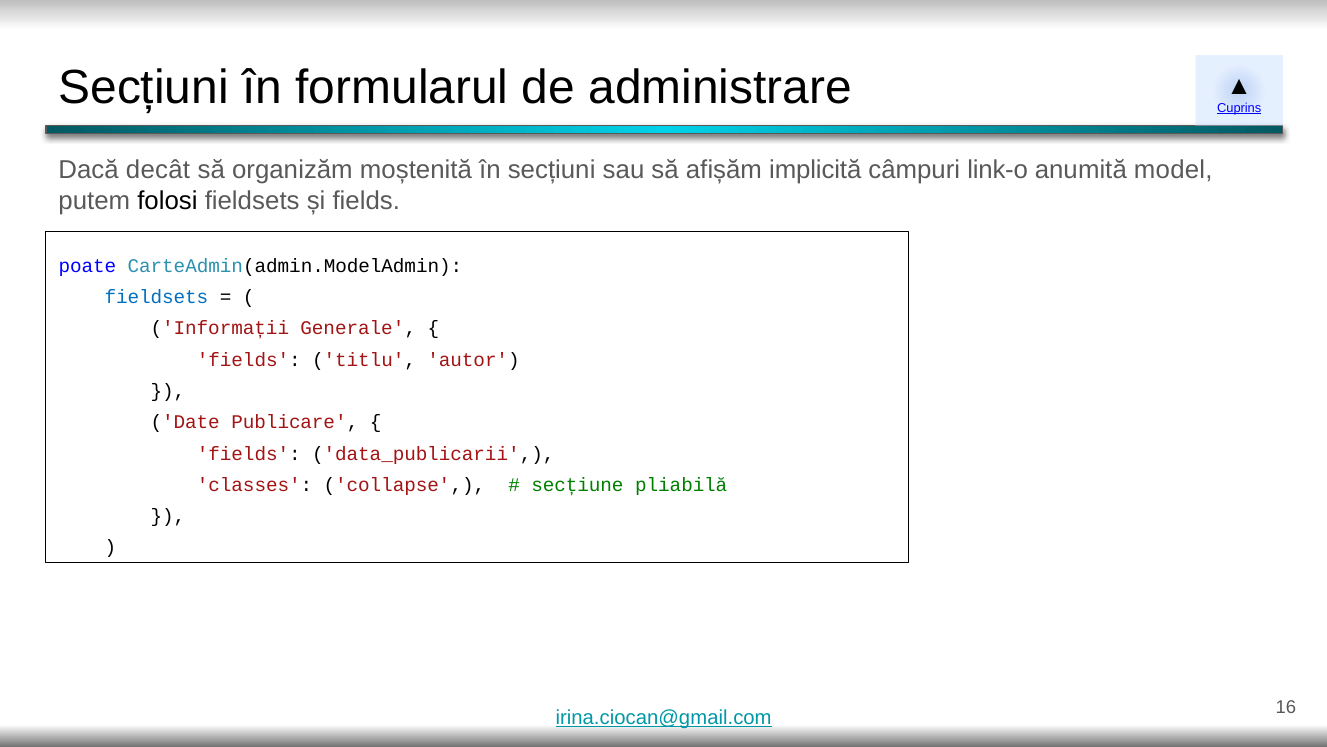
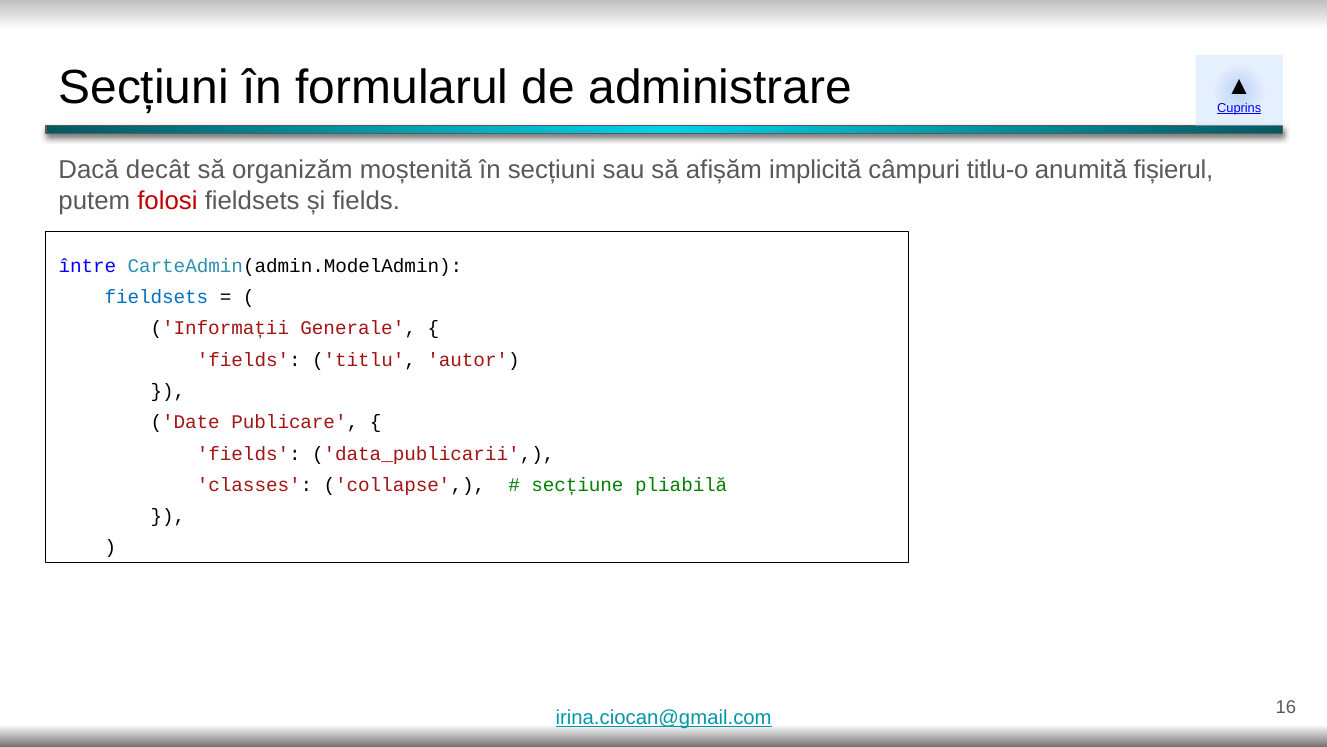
link-o: link-o -> titlu-o
model: model -> fișierul
folosi colour: black -> red
poate: poate -> între
